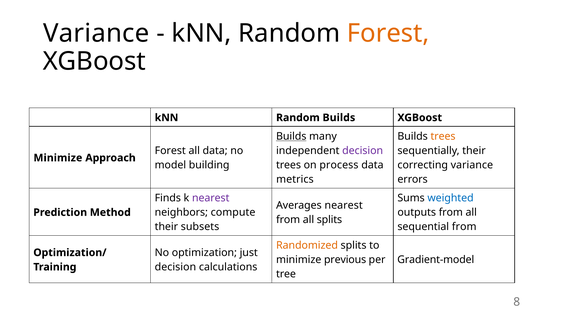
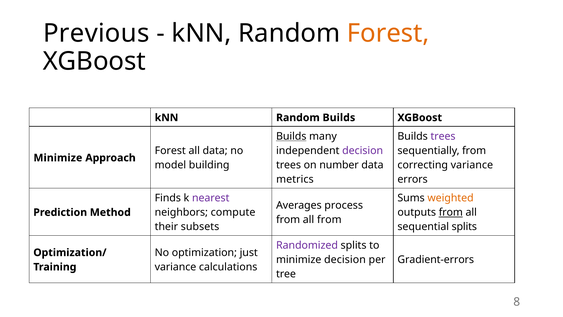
Variance at (96, 33): Variance -> Previous
trees at (443, 136) colour: orange -> purple
sequentially their: their -> from
process: process -> number
weighted colour: blue -> orange
Averages nearest: nearest -> process
from at (451, 212) underline: none -> present
all splits: splits -> from
sequential from: from -> splits
Randomized colour: orange -> purple
minimize previous: previous -> decision
Gradient-model: Gradient-model -> Gradient-errors
decision at (175, 267): decision -> variance
